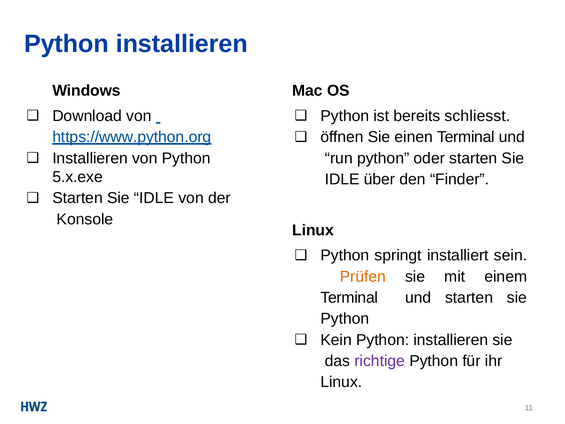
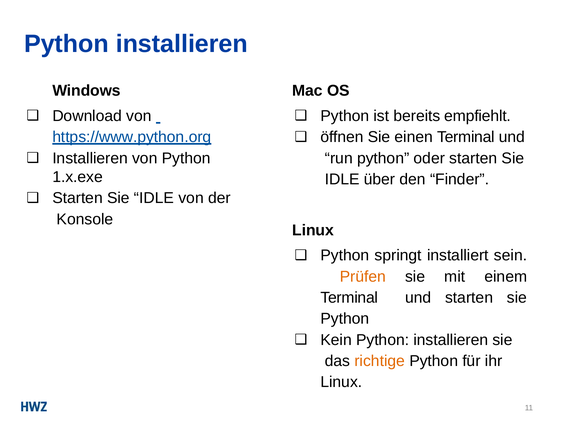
schliesst: schliesst -> empfiehlt
5.x.exe: 5.x.exe -> 1.x.exe
richtige colour: purple -> orange
